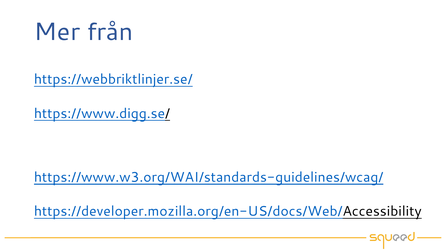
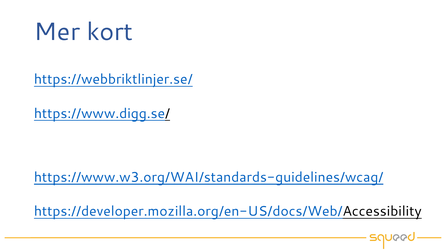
från: från -> kort
